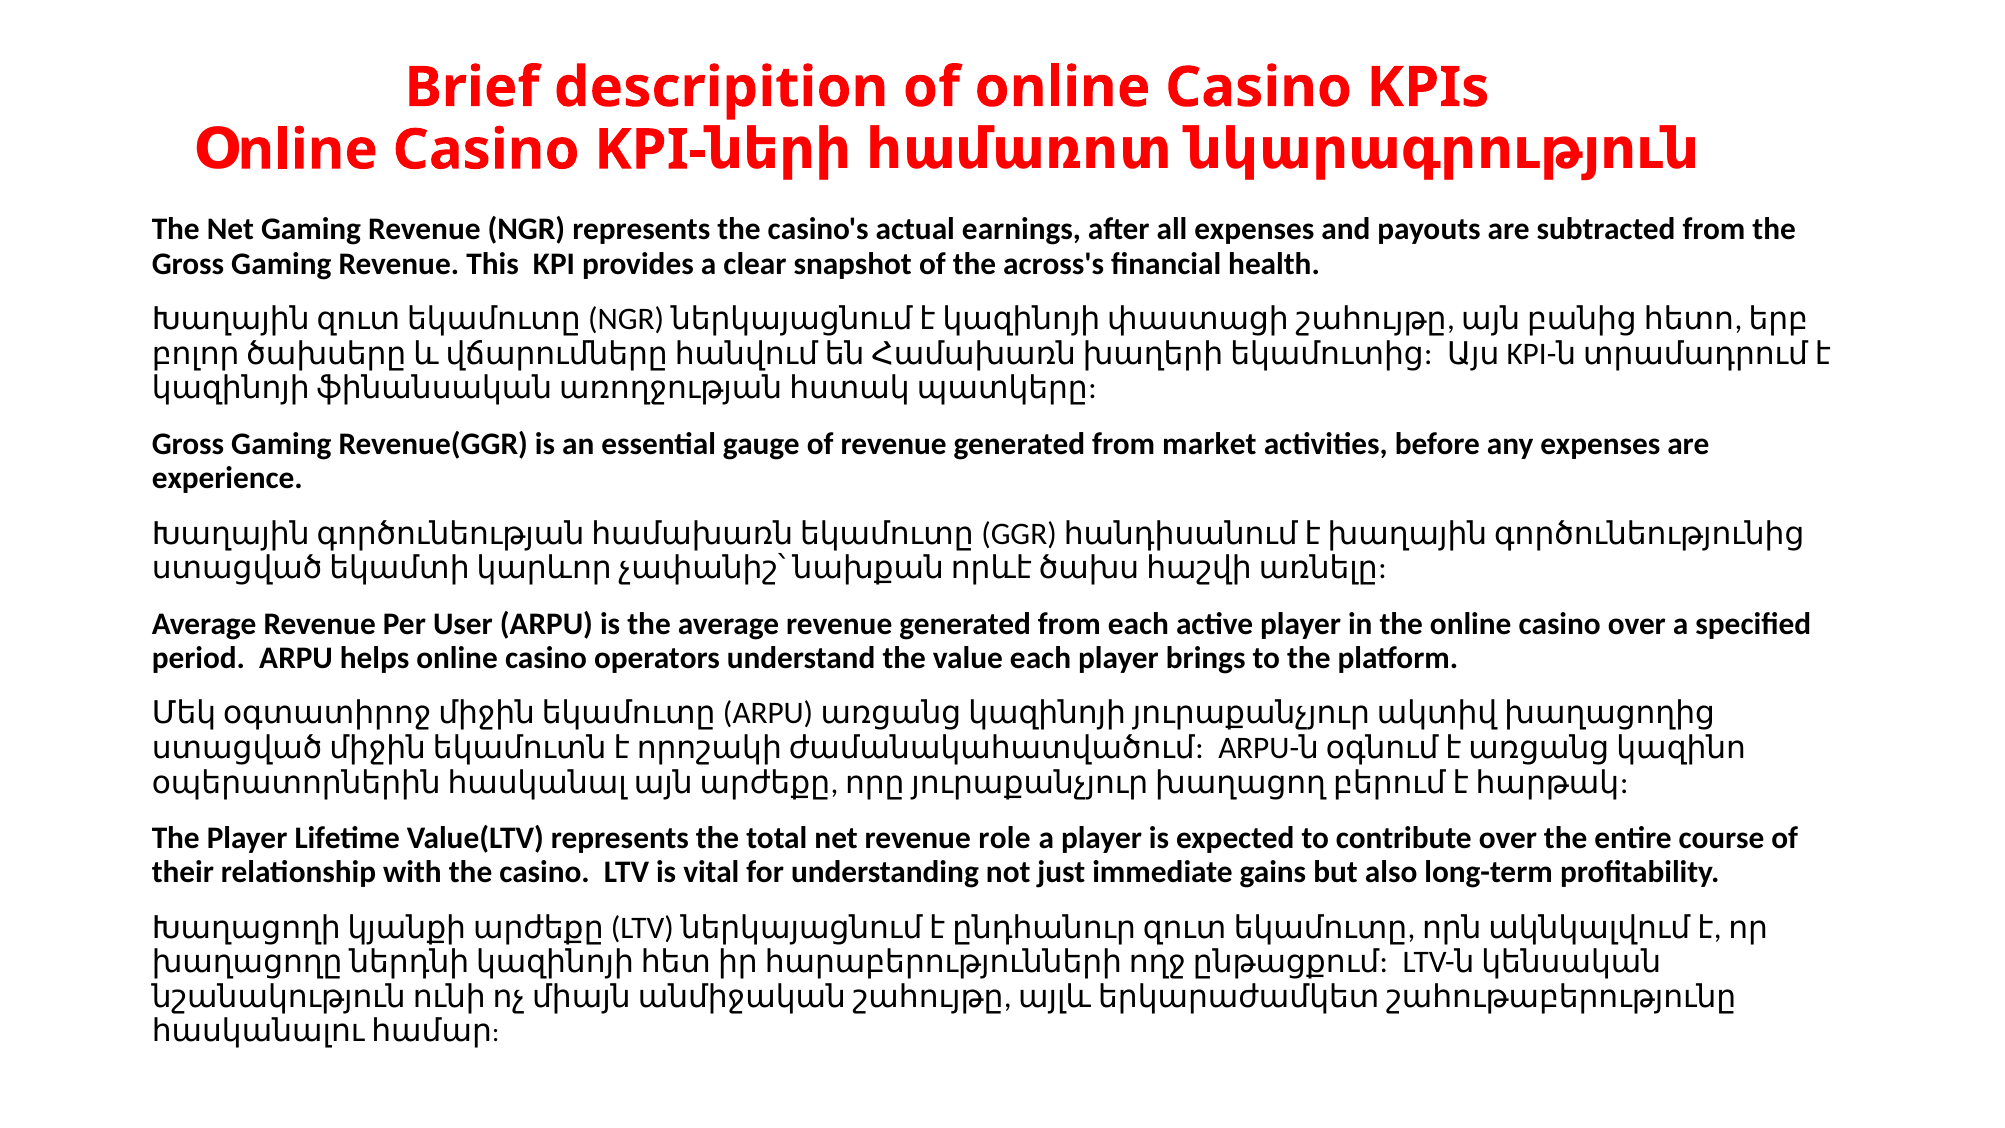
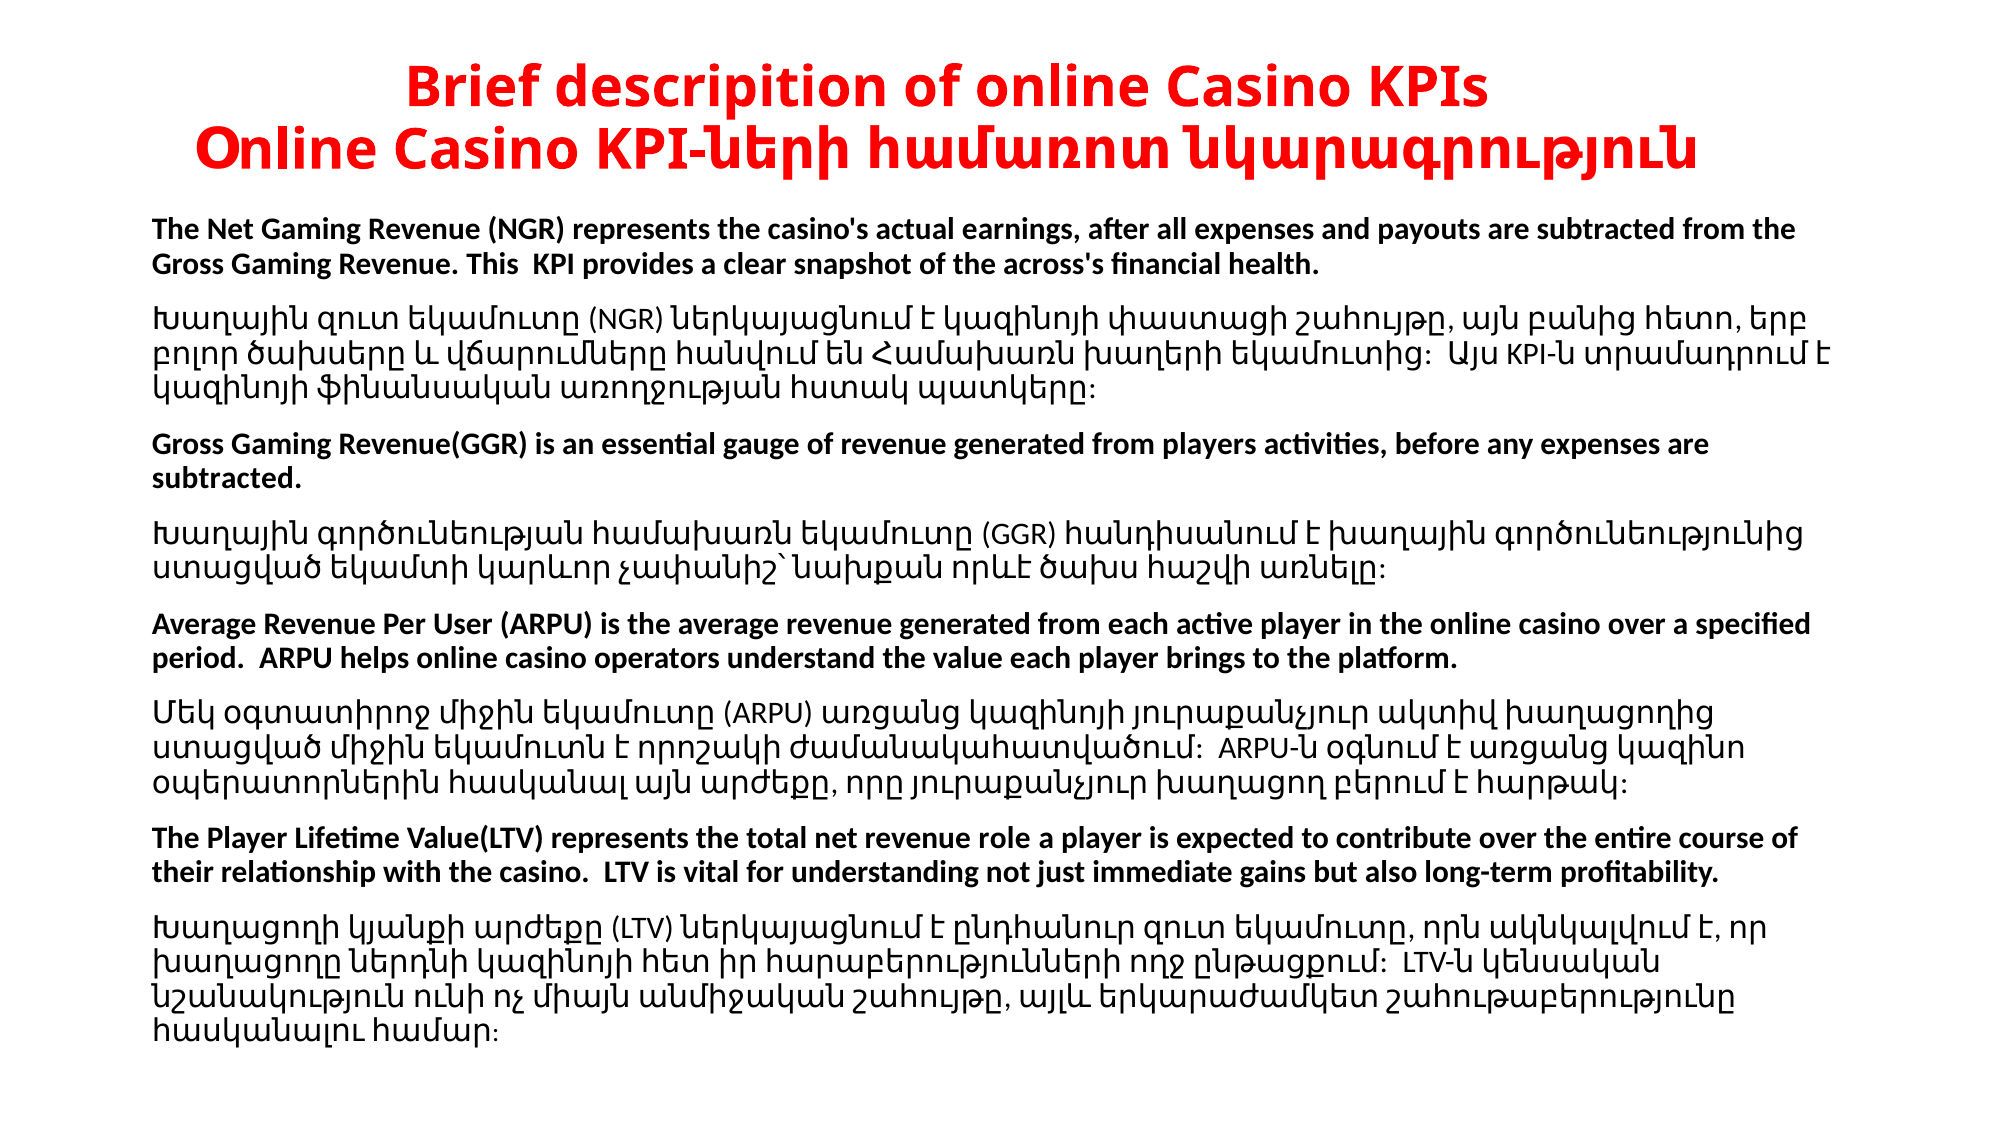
market: market -> players
experience at (227, 478): experience -> subtracted
